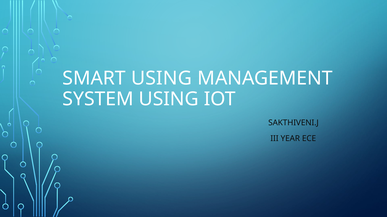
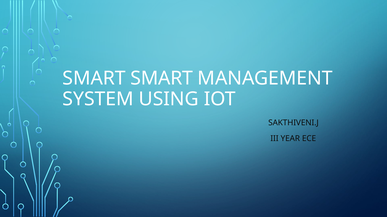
SMART USING: USING -> SMART
